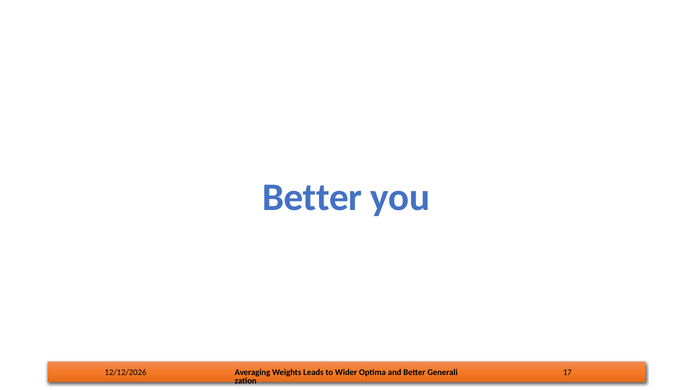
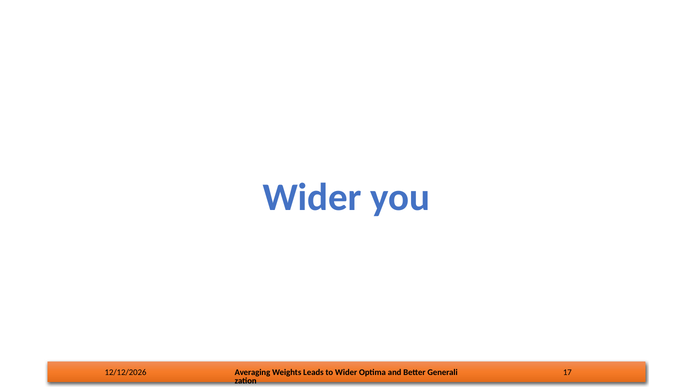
Better at (312, 197): Better -> Wider
